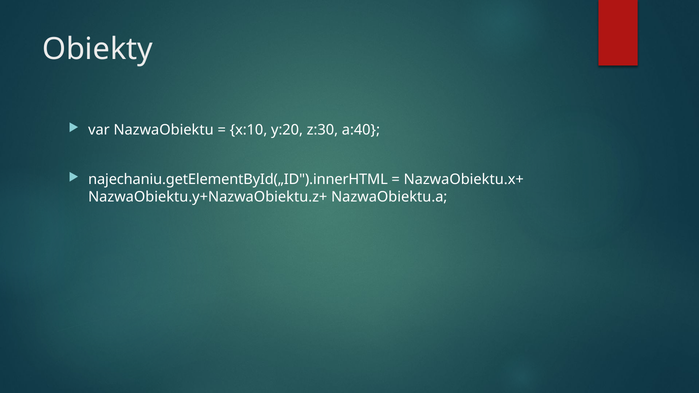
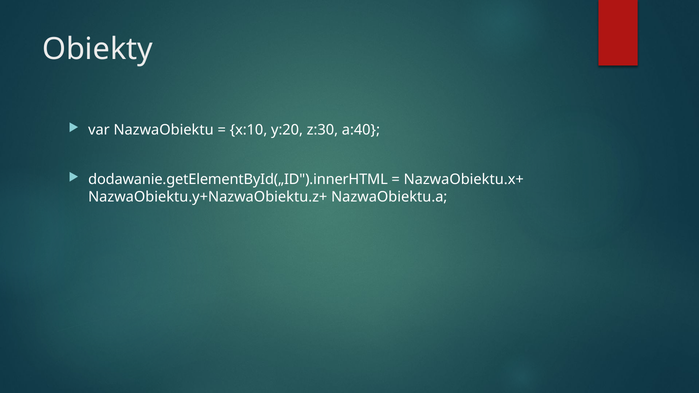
najechaniu.getElementById(„ID").innerHTML: najechaniu.getElementById(„ID").innerHTML -> dodawanie.getElementById(„ID").innerHTML
